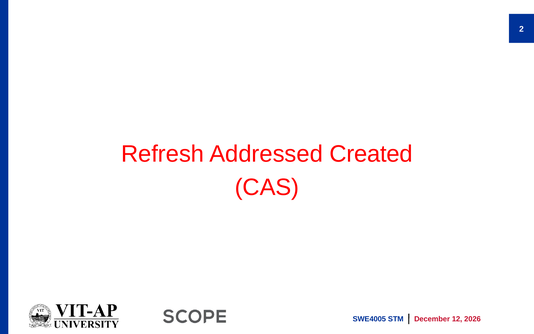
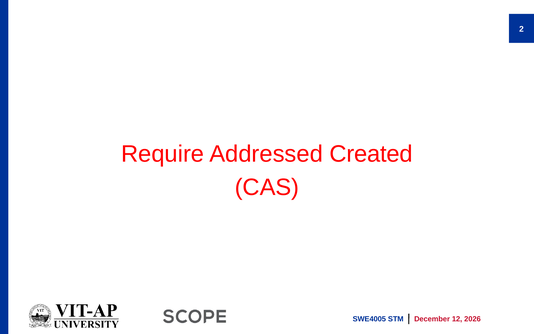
Refresh: Refresh -> Require
